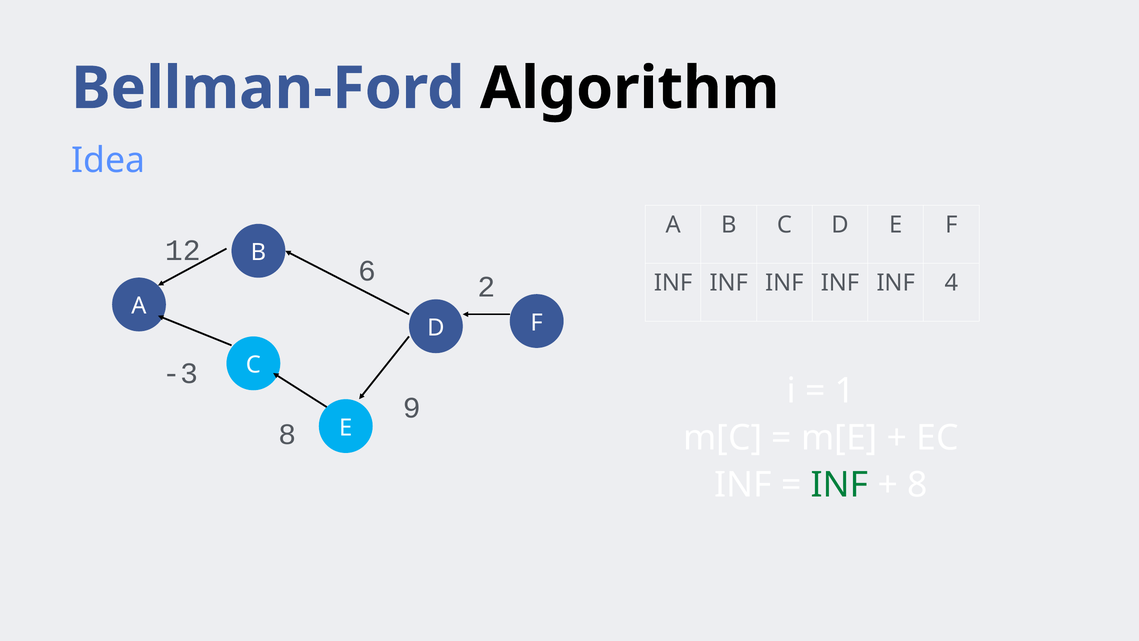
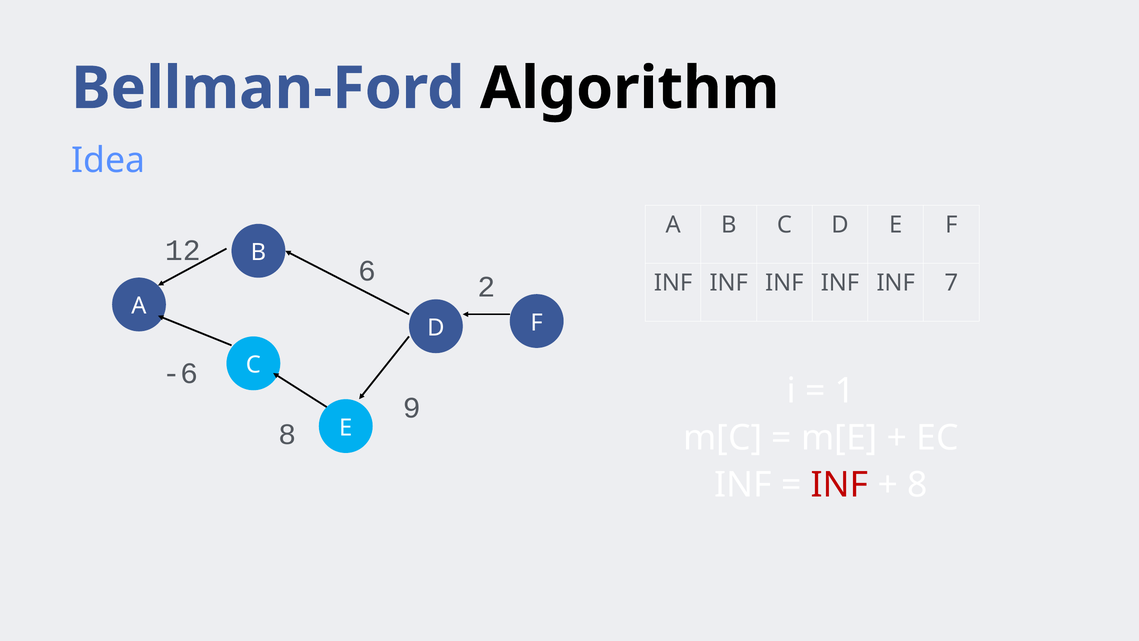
4: 4 -> 7
-3: -3 -> -6
INF at (839, 485) colour: green -> red
